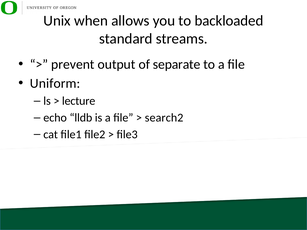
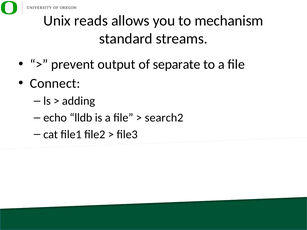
when: when -> reads
backloaded: backloaded -> mechanism
Uniform: Uniform -> Connect
lecture: lecture -> adding
